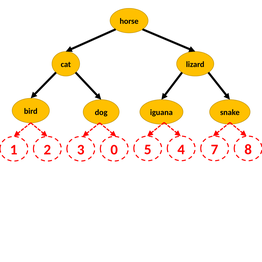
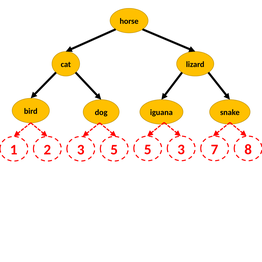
1 0: 0 -> 5
3 4: 4 -> 3
